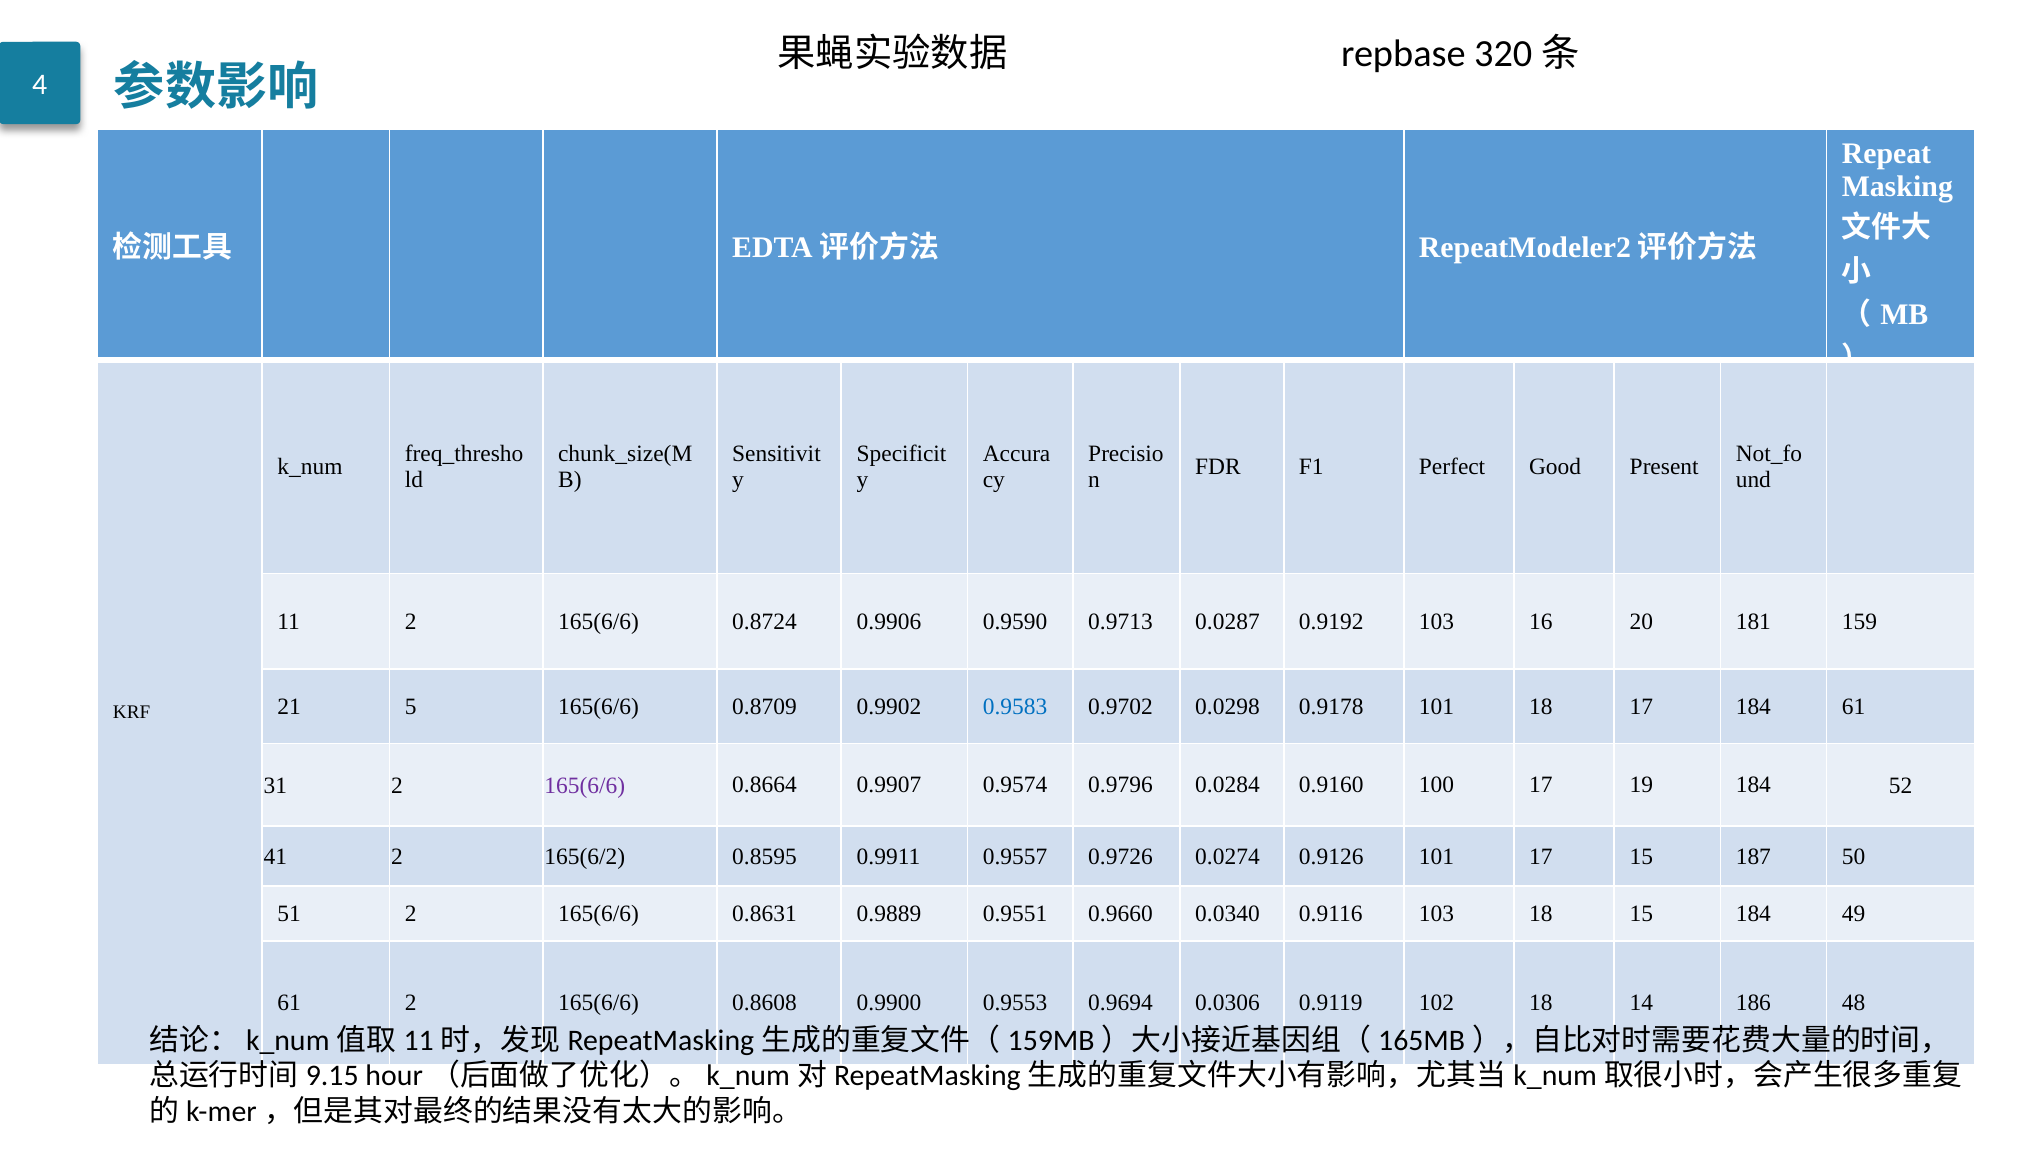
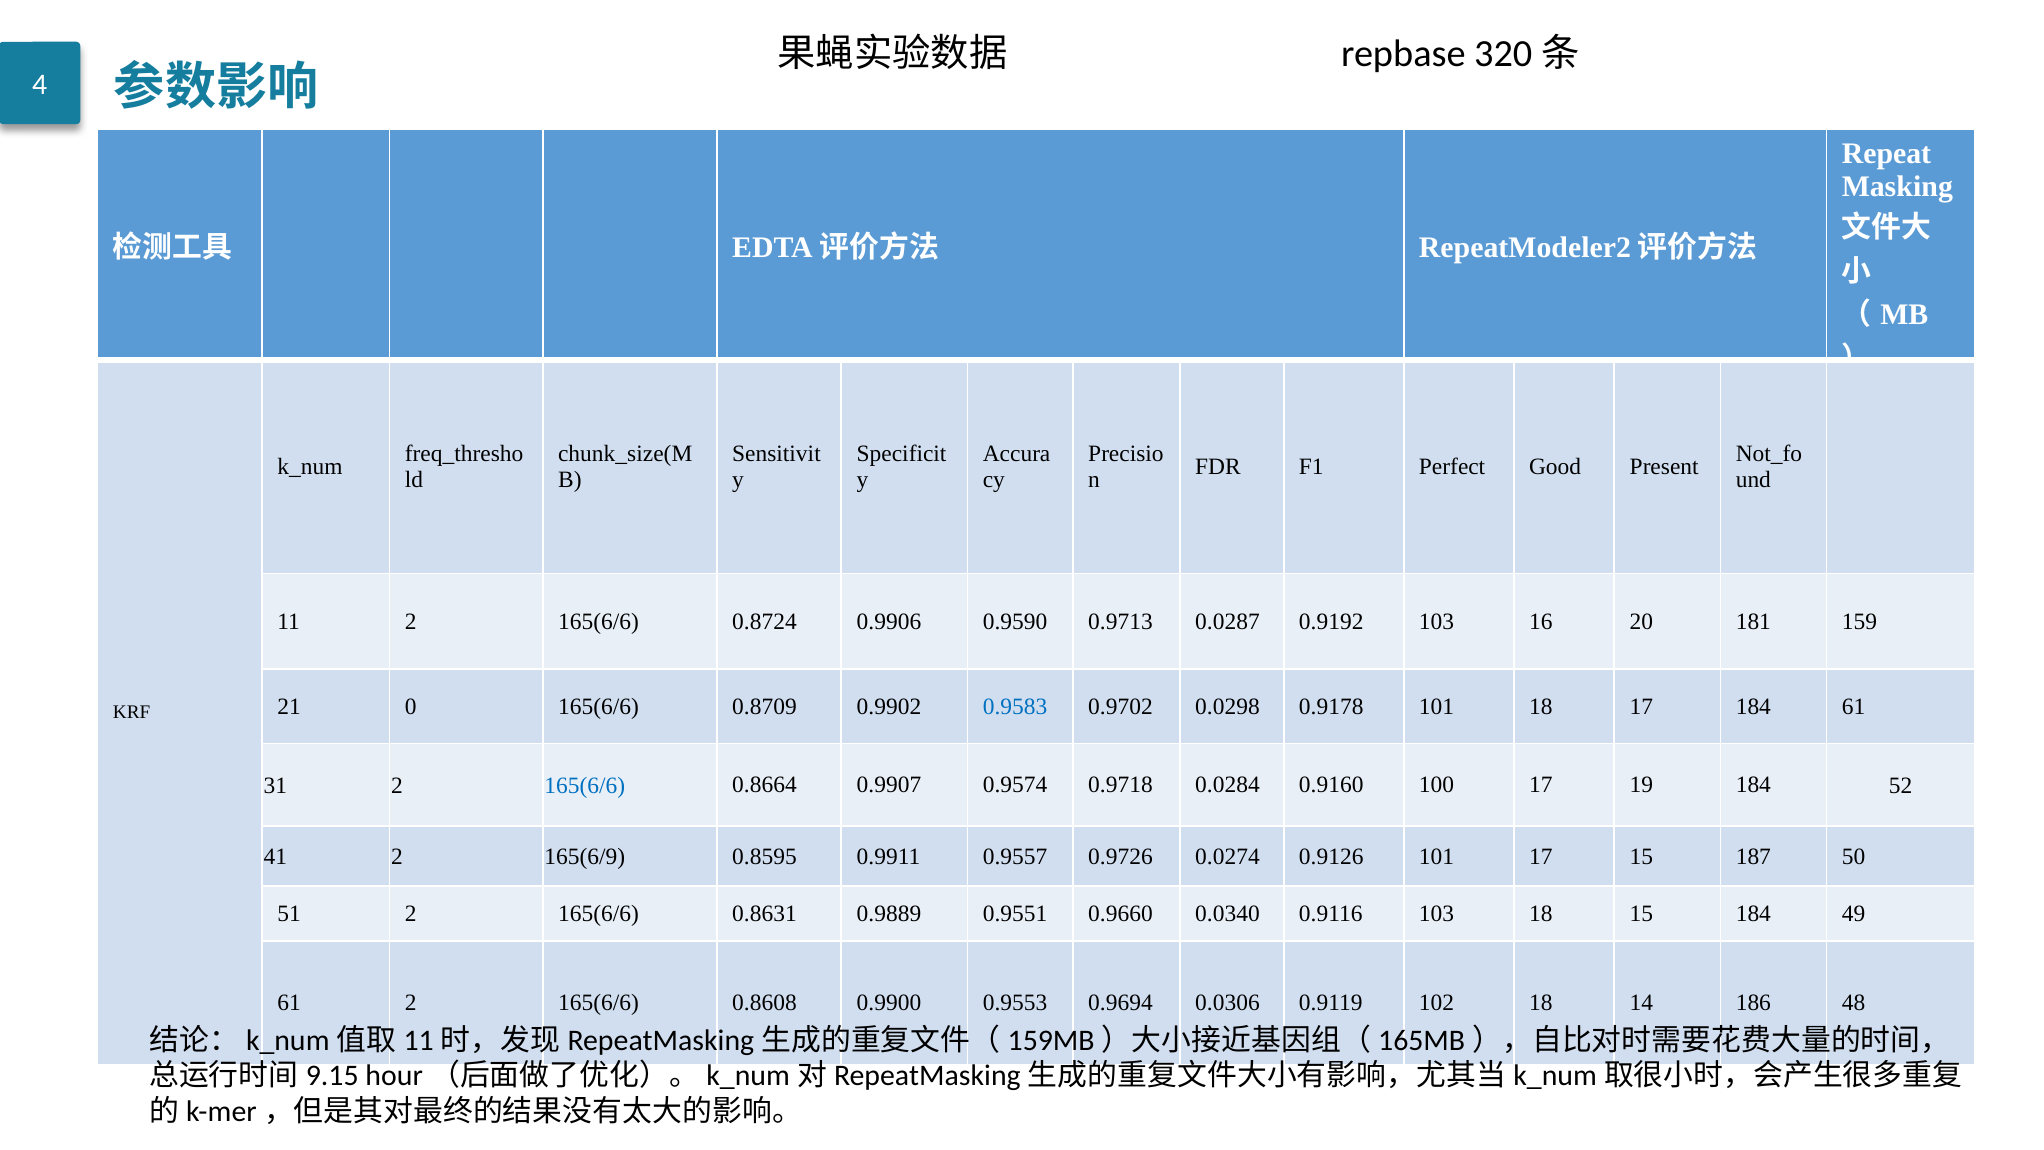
5: 5 -> 0
165(6/6 at (585, 786) colour: purple -> blue
0.9796: 0.9796 -> 0.9718
165(6/2: 165(6/2 -> 165(6/9
